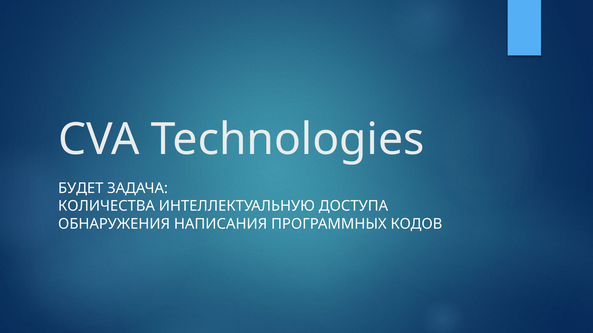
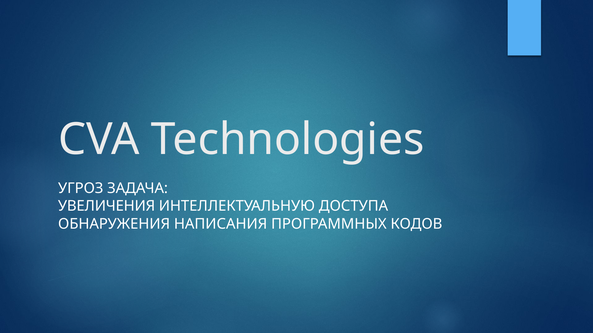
БУДЕТ: БУДЕТ -> УГРОЗ
КОЛИЧЕСТВА: КОЛИЧЕСТВА -> УВЕЛИЧЕНИЯ
